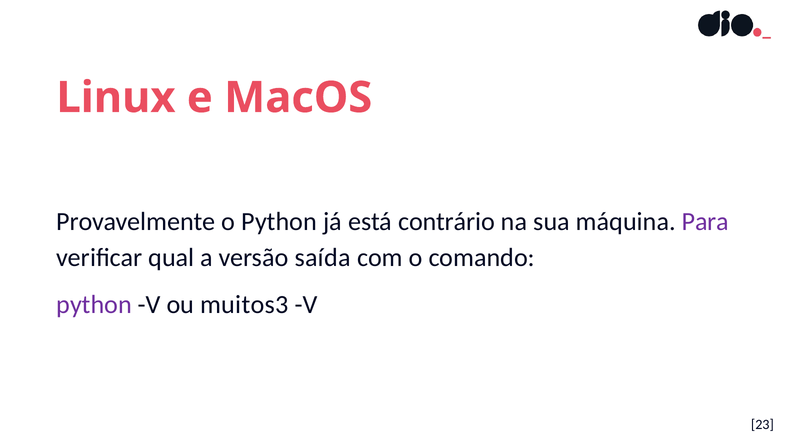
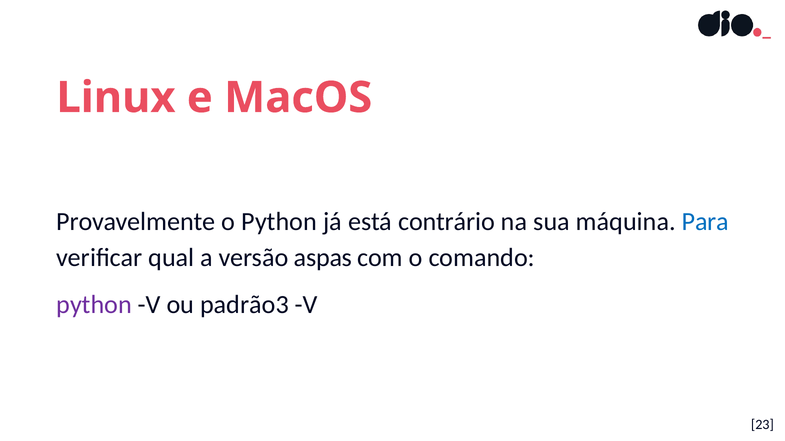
Para colour: purple -> blue
saída: saída -> aspas
muitos3: muitos3 -> padrão3
